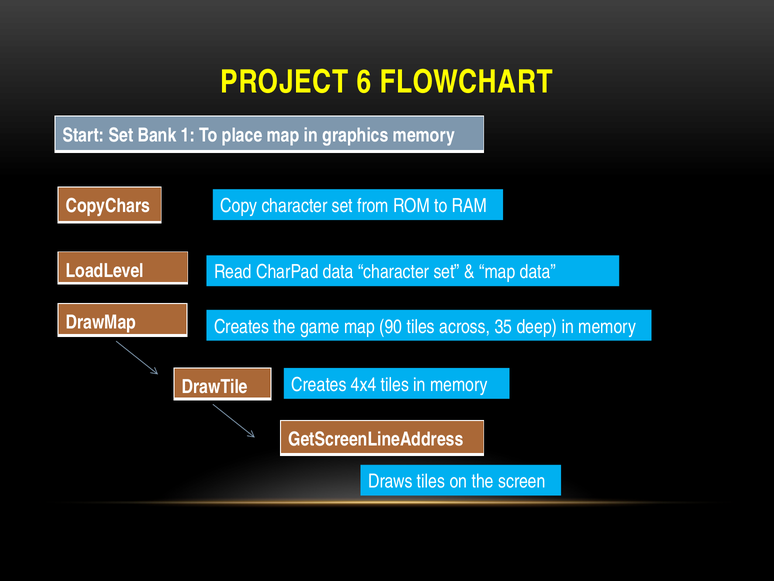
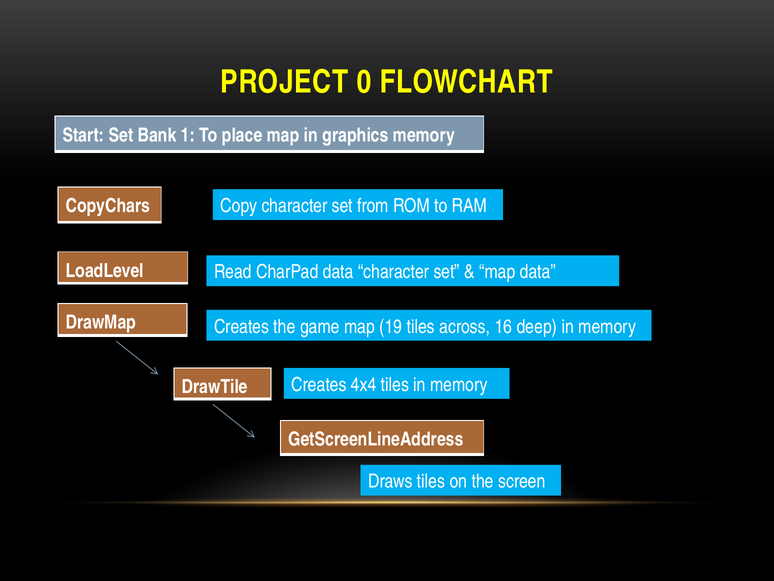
6: 6 -> 0
90: 90 -> 19
35: 35 -> 16
